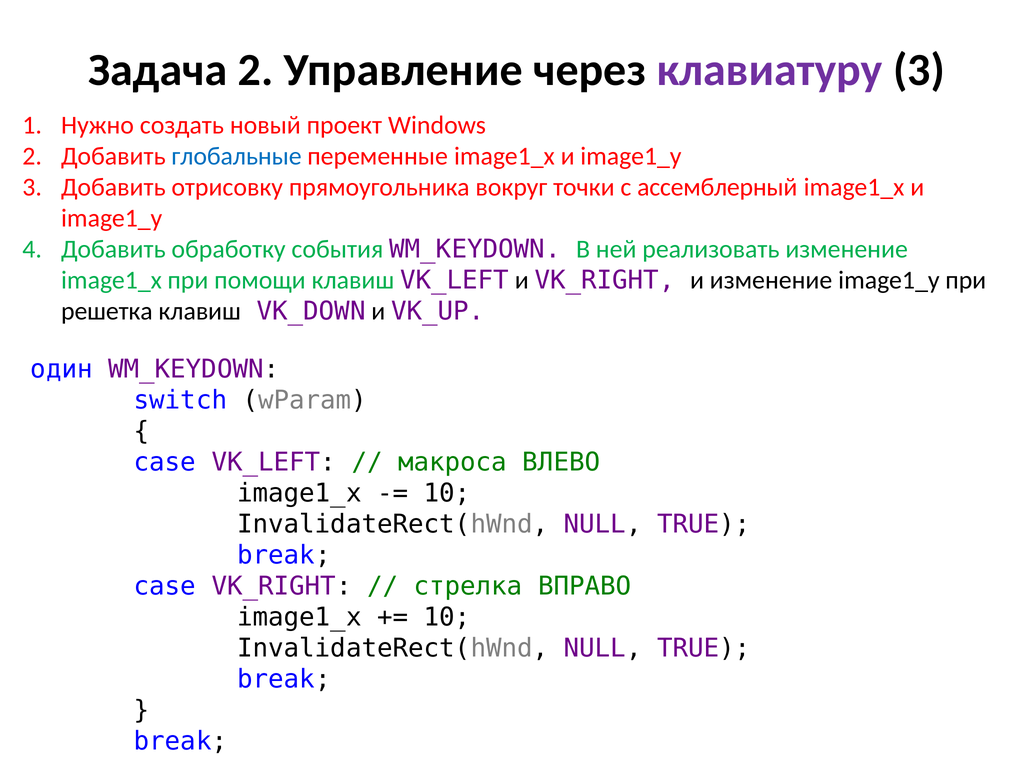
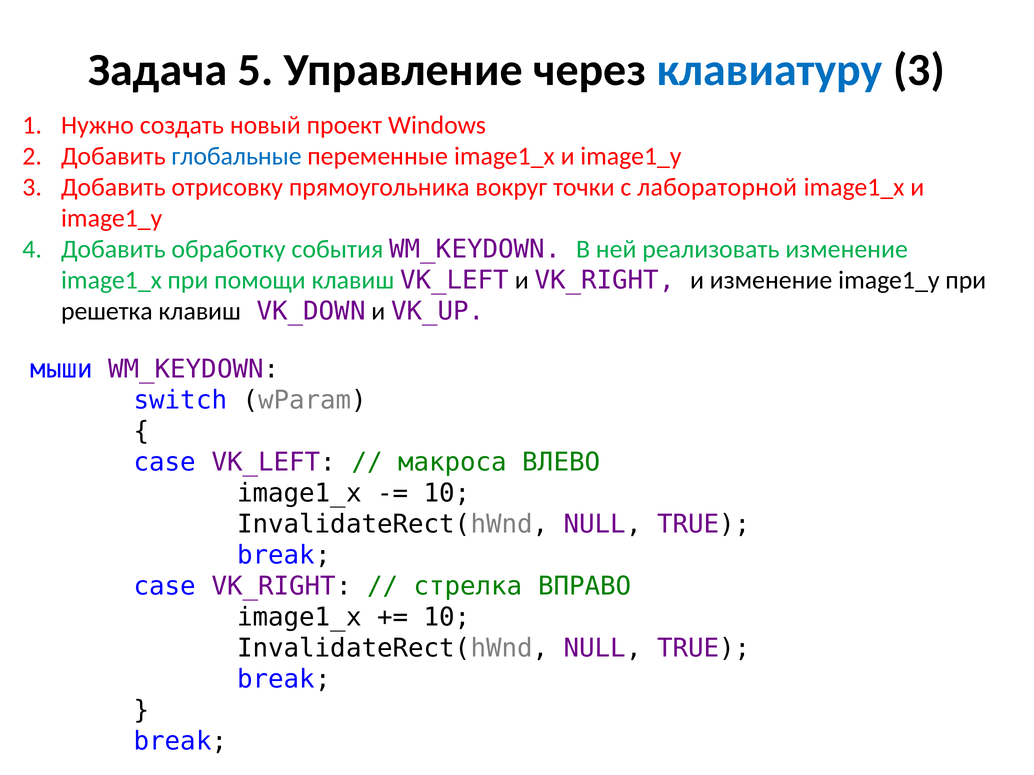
Задача 2: 2 -> 5
клавиатуру colour: purple -> blue
ассемблерный: ассемблерный -> лабораторной
один: один -> мыши
